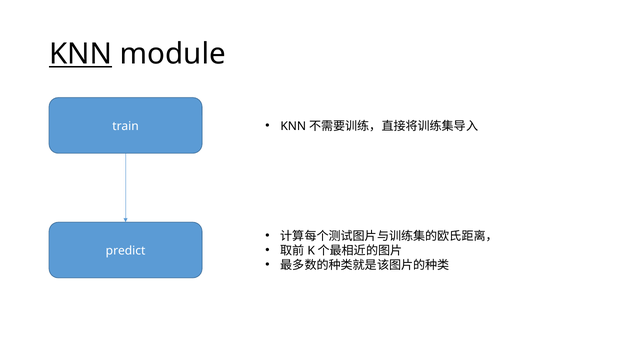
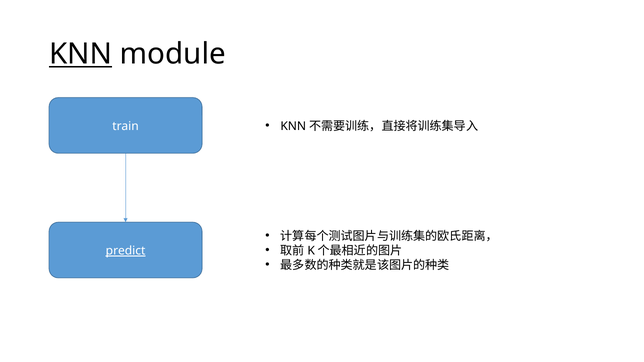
predict underline: none -> present
